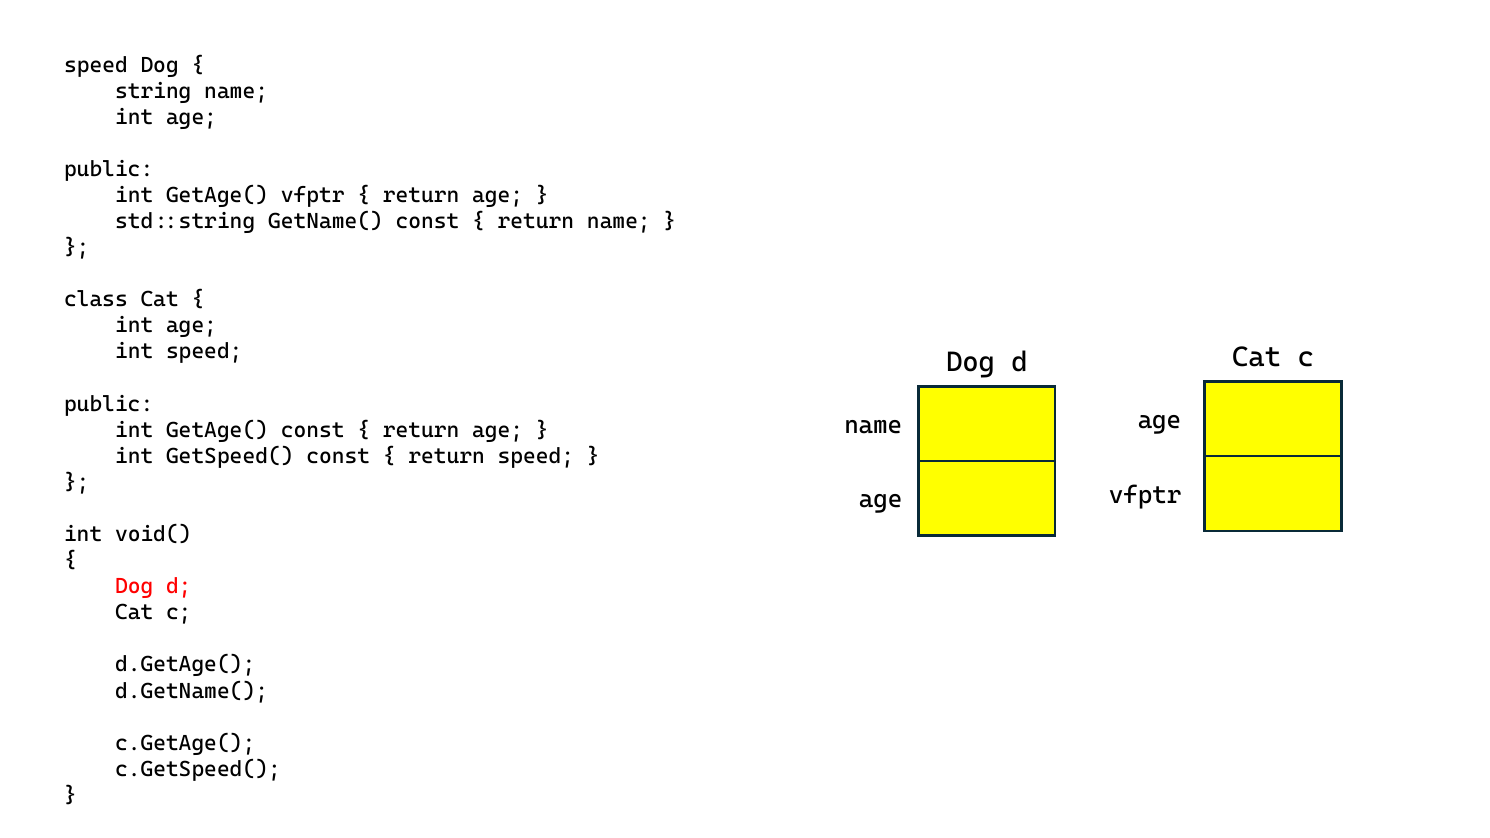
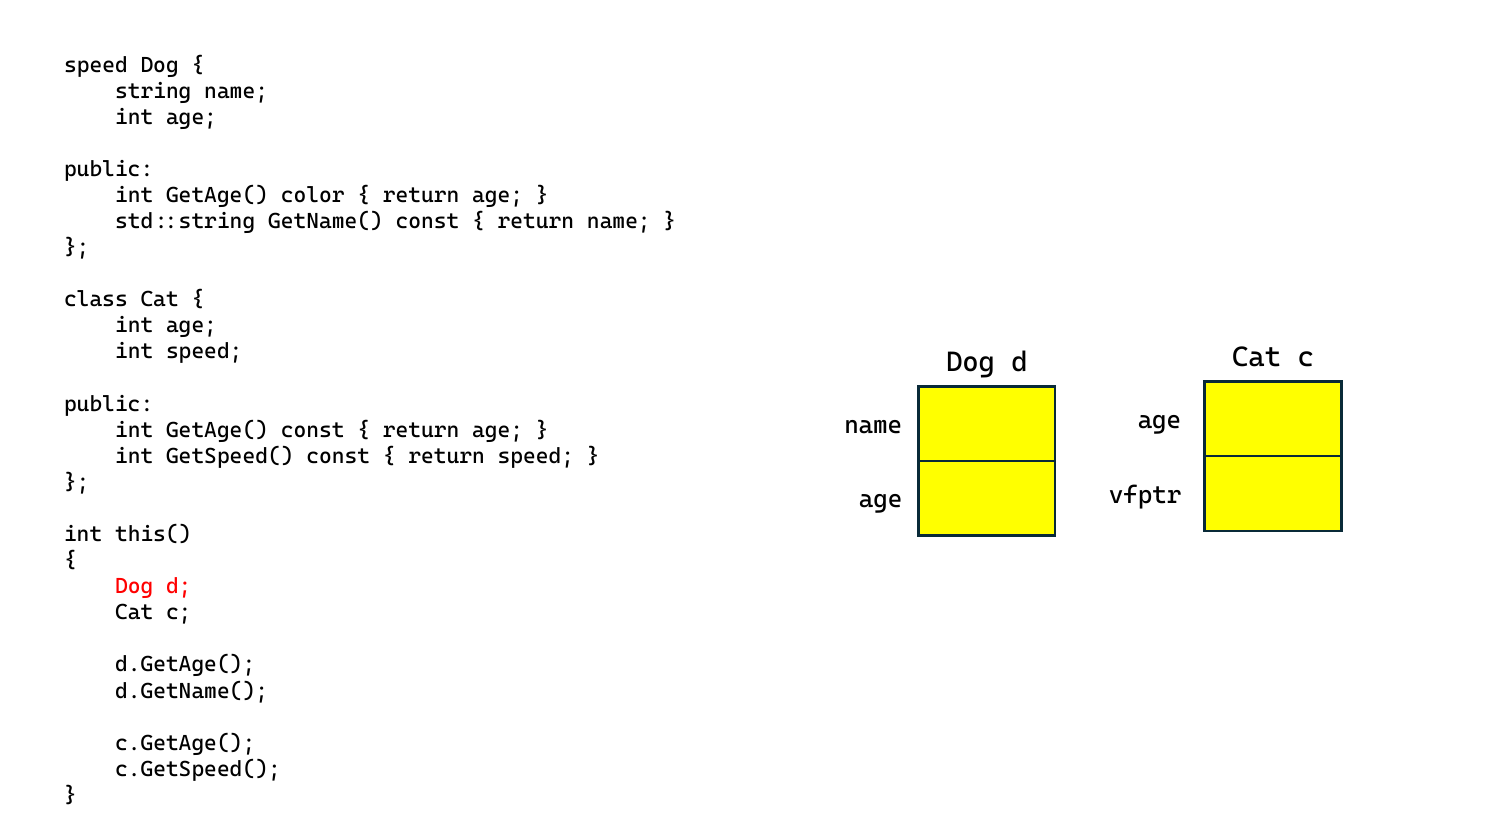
GetAge( vfptr: vfptr -> color
void(: void( -> this(
